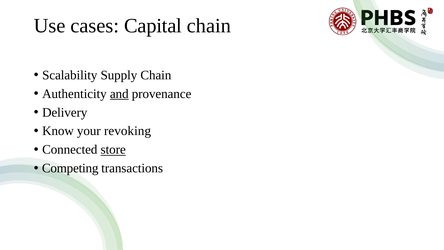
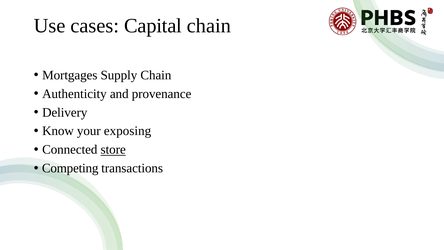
Scalability: Scalability -> Mortgages
and underline: present -> none
revoking: revoking -> exposing
